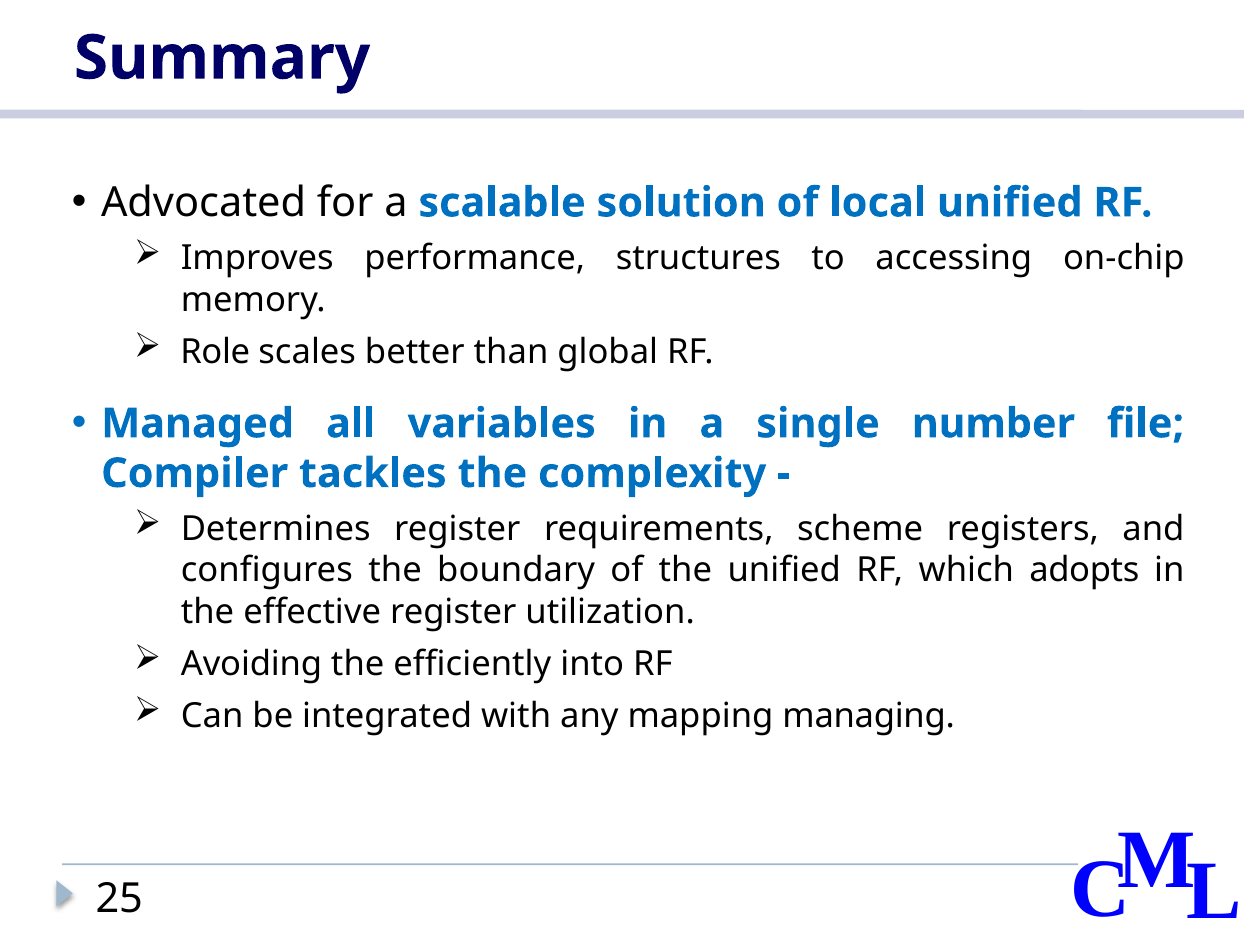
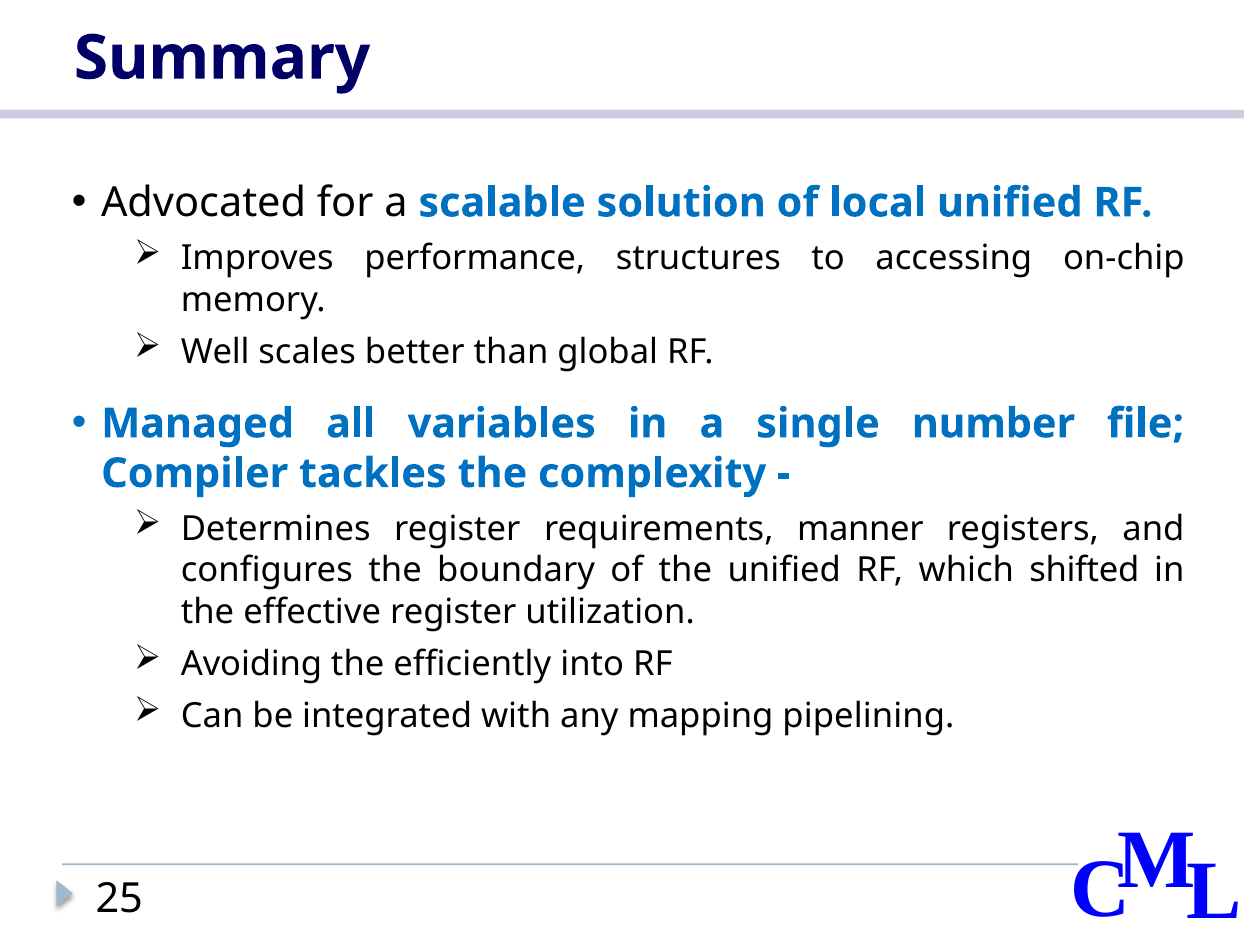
Role: Role -> Well
scheme: scheme -> manner
adopts: adopts -> shifted
managing: managing -> pipelining
